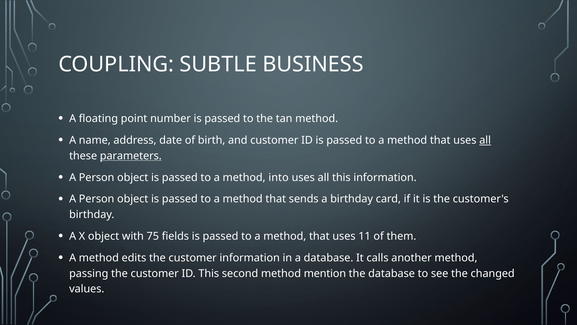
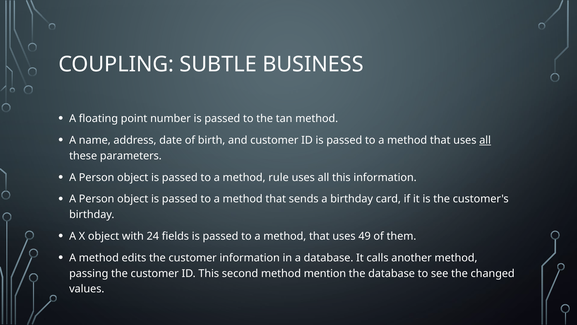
parameters underline: present -> none
into: into -> rule
75: 75 -> 24
11: 11 -> 49
